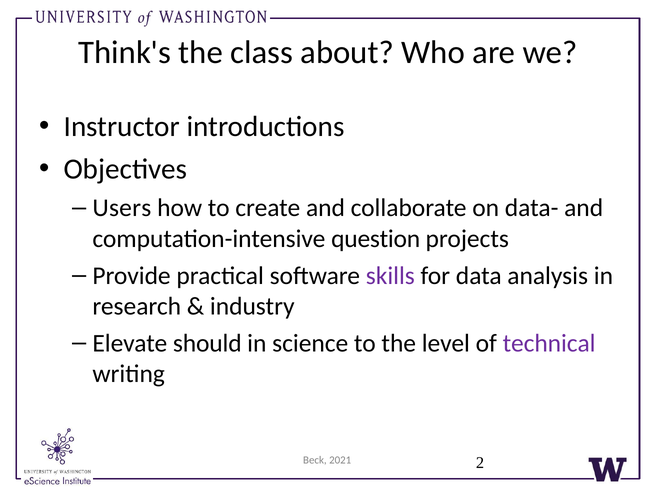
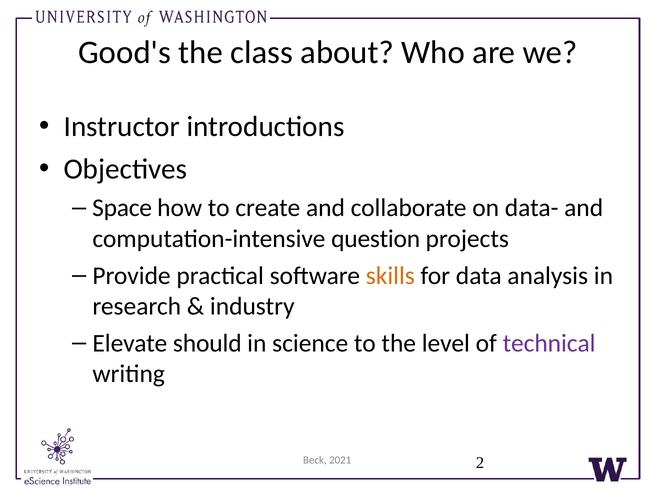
Think's: Think's -> Good's
Users: Users -> Space
skills colour: purple -> orange
